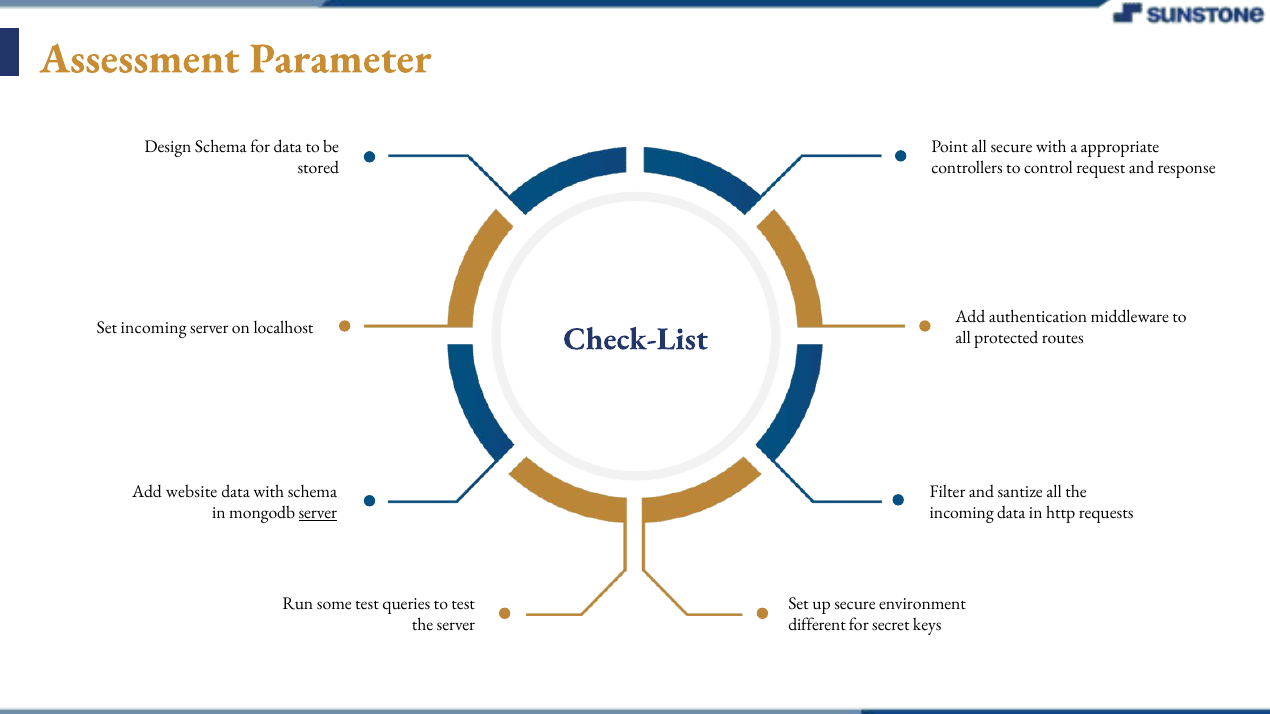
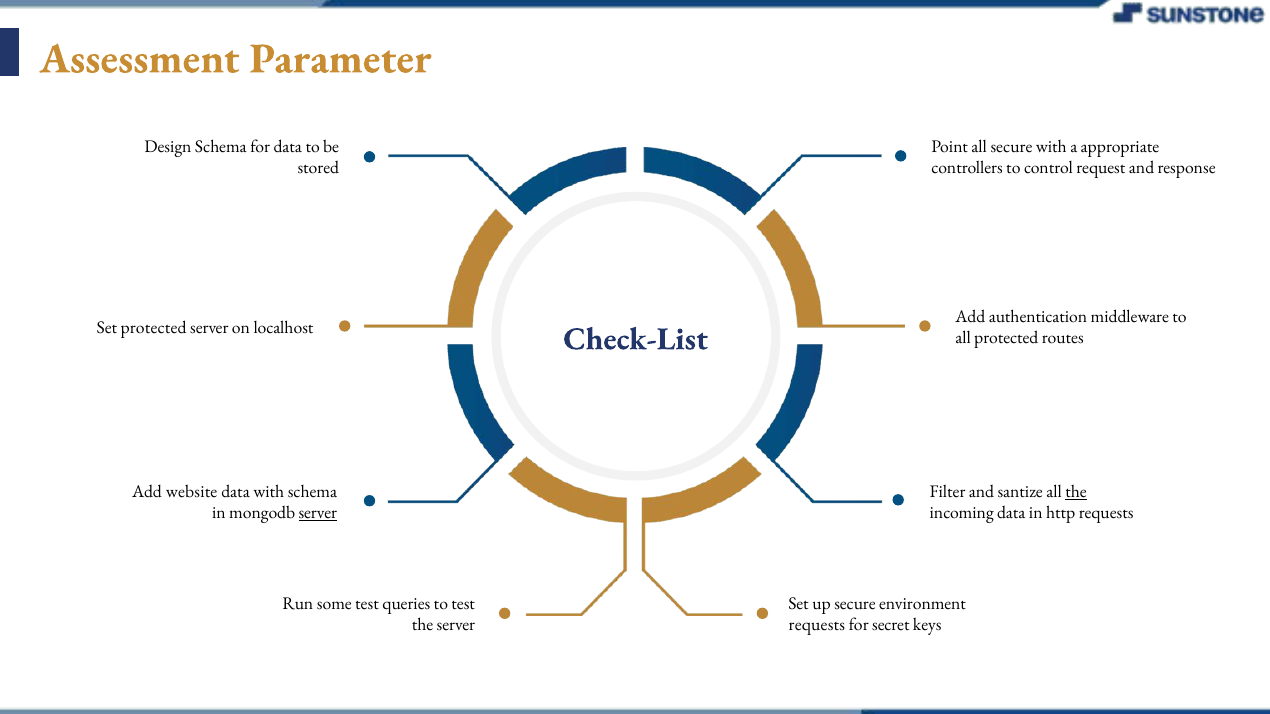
Set incoming: incoming -> protected
the at (1076, 492) underline: none -> present
different at (817, 625): different -> requests
